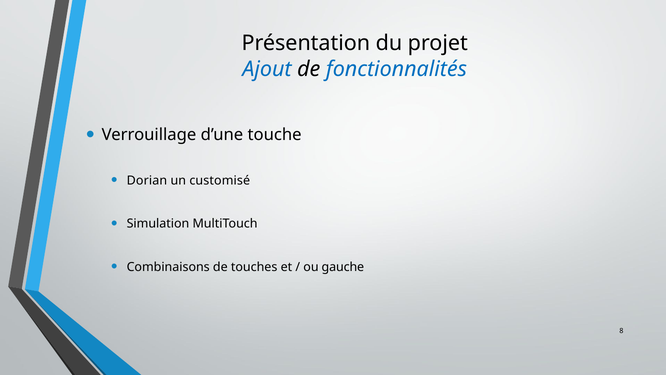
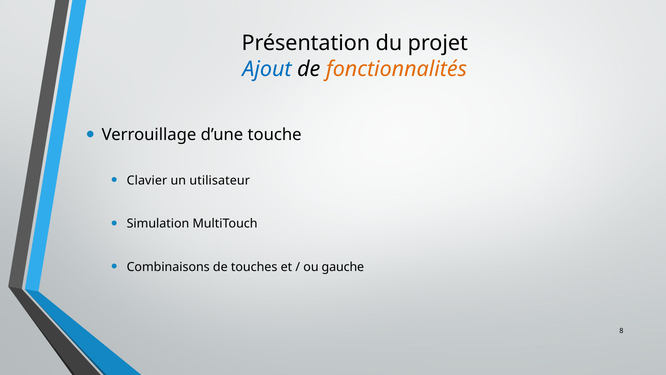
fonctionnalités colour: blue -> orange
Dorian: Dorian -> Clavier
customisé: customisé -> utilisateur
